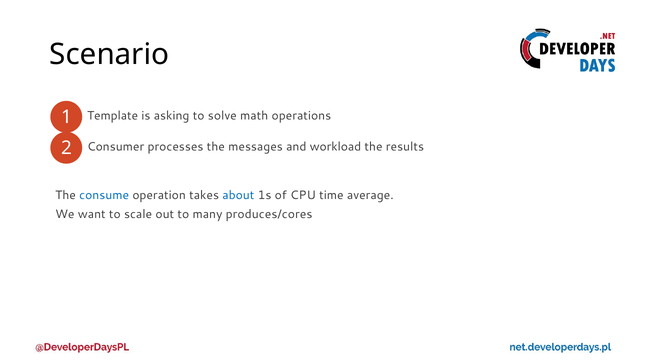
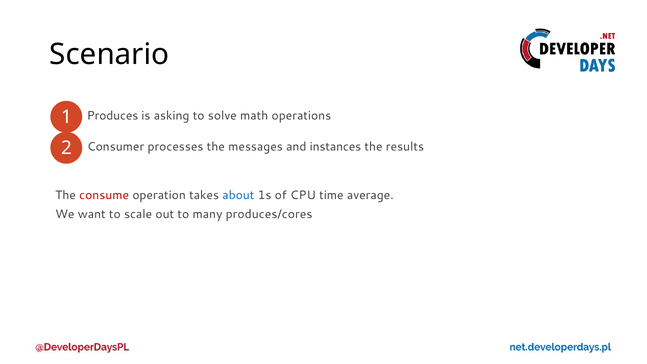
Template: Template -> Produces
workload: workload -> instances
consume colour: blue -> red
